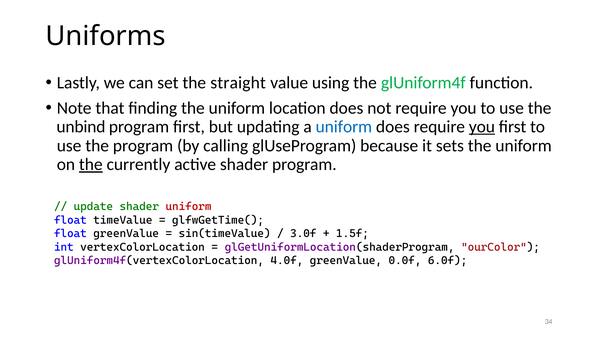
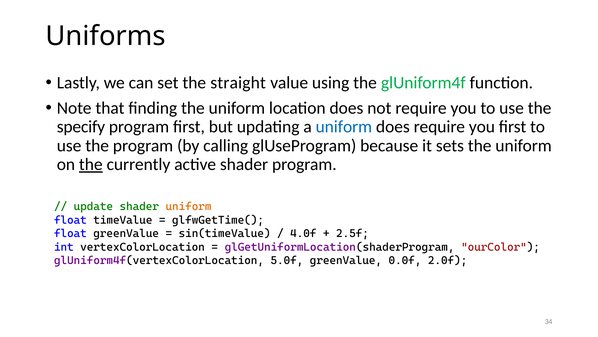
unbind: unbind -> specify
you at (482, 127) underline: present -> none
uniform at (188, 206) colour: red -> orange
3.0f: 3.0f -> 4.0f
1.5f: 1.5f -> 2.5f
4.0f: 4.0f -> 5.0f
6.0f: 6.0f -> 2.0f
